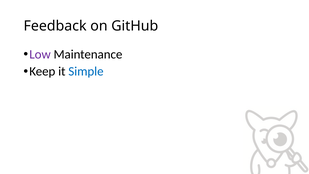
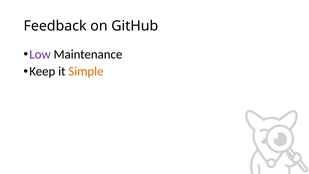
Simple colour: blue -> orange
